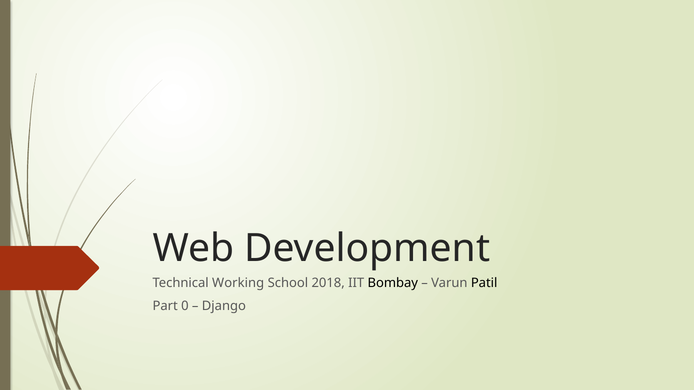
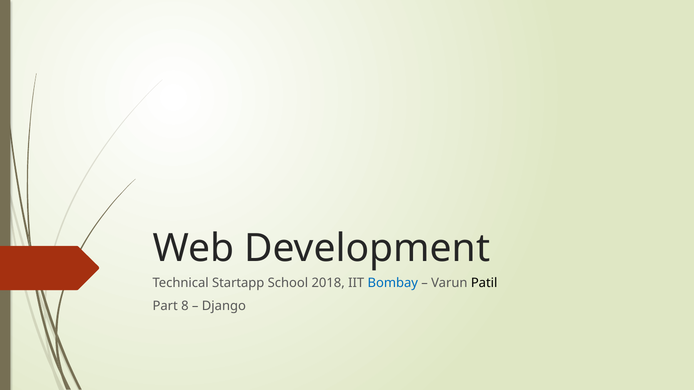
Working: Working -> Startapp
Bombay colour: black -> blue
0: 0 -> 8
